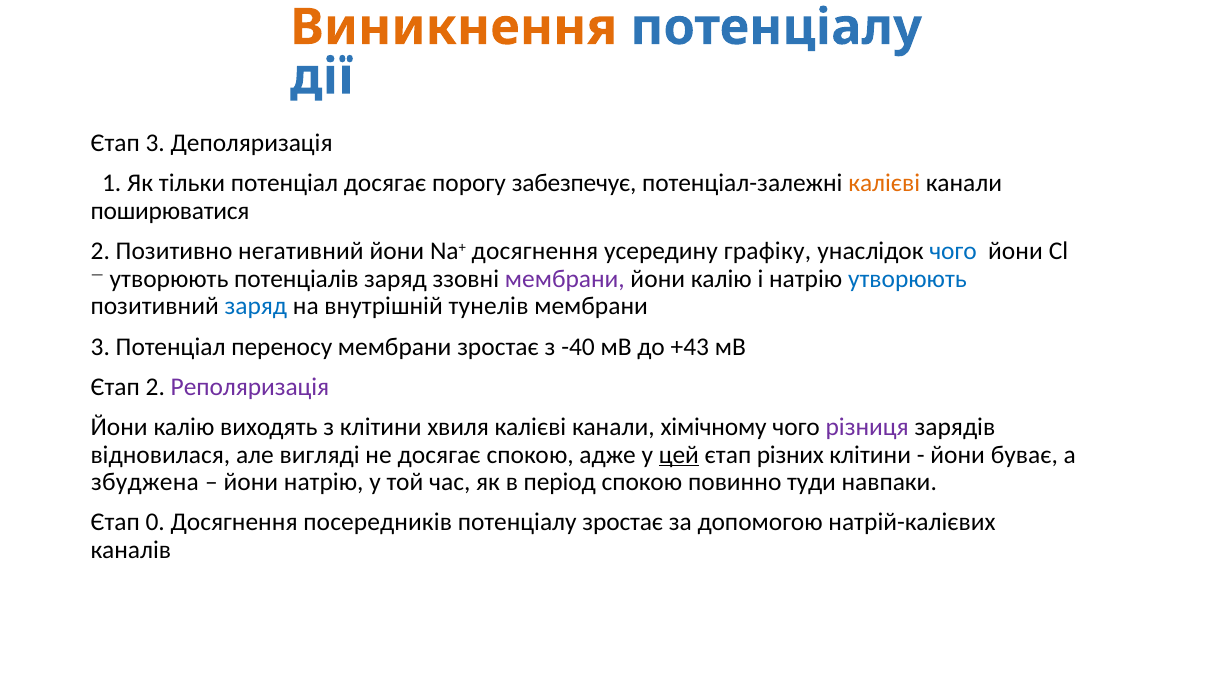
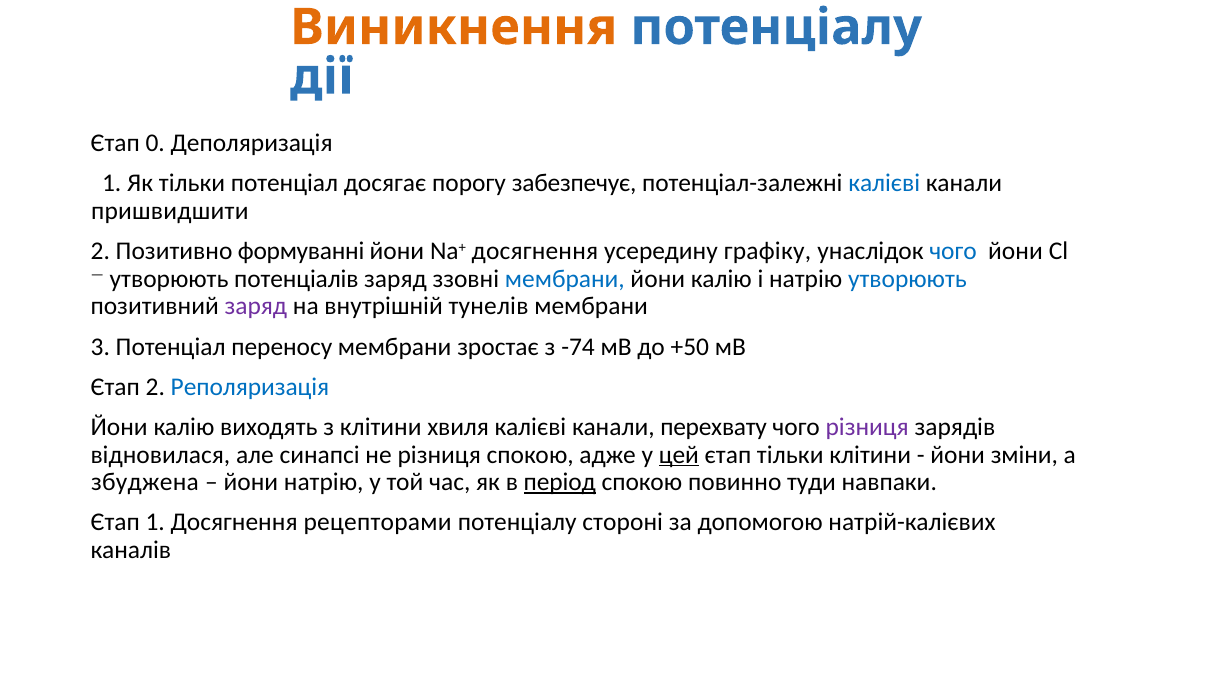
Єтап 3: 3 -> 0
калієві at (884, 184) colour: orange -> blue
поширюватися: поширюватися -> пришвидшити
негативний: негативний -> формуванні
мембрани at (565, 279) colour: purple -> blue
заряд at (256, 306) colour: blue -> purple
-40: -40 -> -74
+43: +43 -> +50
Реполяризація colour: purple -> blue
хімічному: хімічному -> перехвату
вигляді: вигляді -> синапсі
не досягає: досягає -> різниця
єтап різних: різних -> тільки
буває: буває -> зміни
період underline: none -> present
Єтап 0: 0 -> 1
посередників: посередників -> рецепторами
потенціалу зростає: зростає -> стороні
